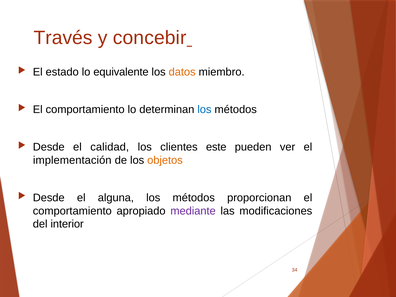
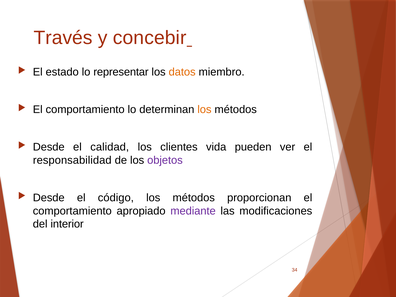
equivalente: equivalente -> representar
los at (204, 110) colour: blue -> orange
este: este -> vida
implementación: implementación -> responsabilidad
objetos colour: orange -> purple
alguna: alguna -> código
